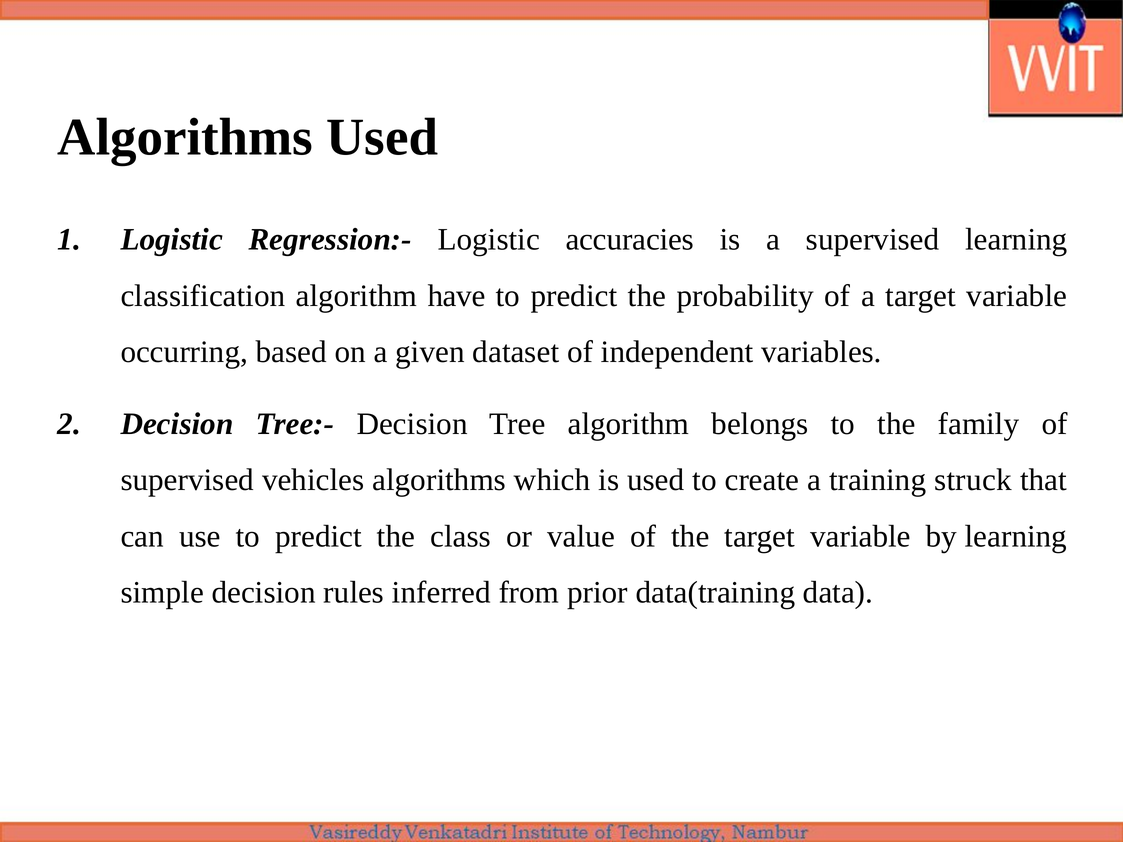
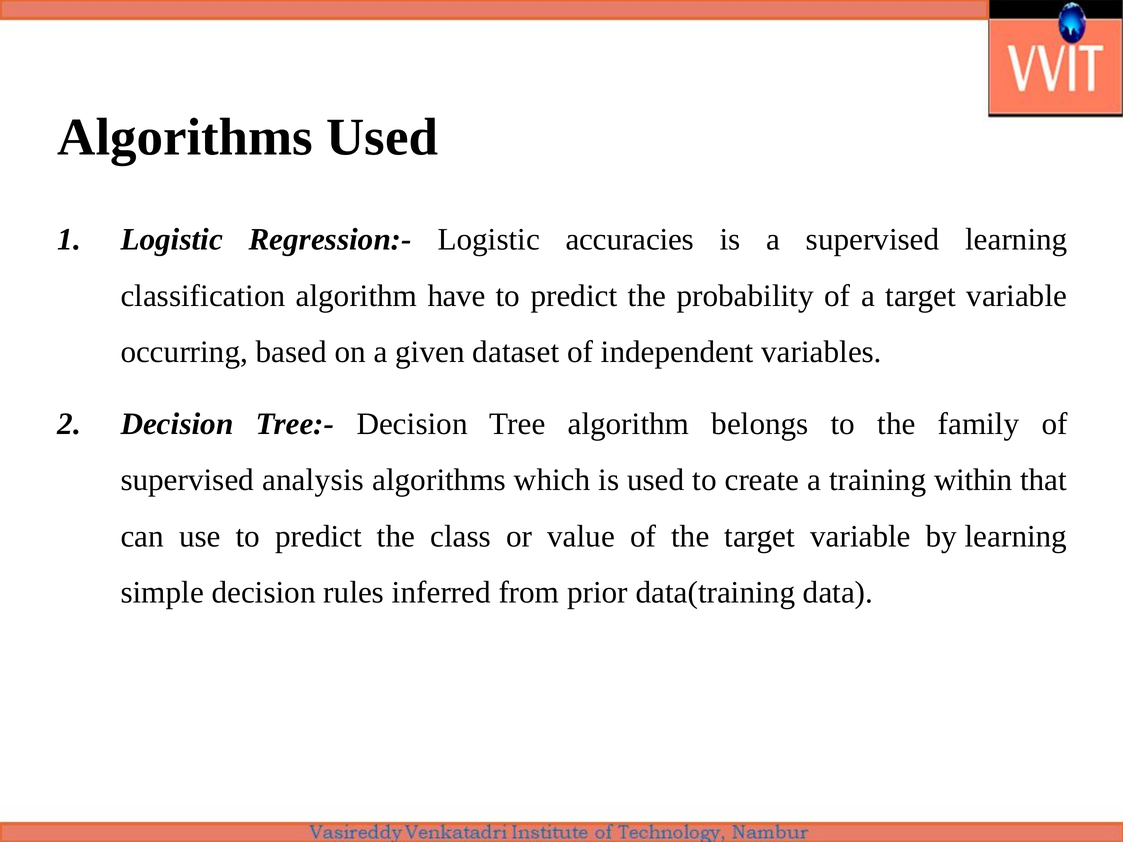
vehicles: vehicles -> analysis
struck: struck -> within
